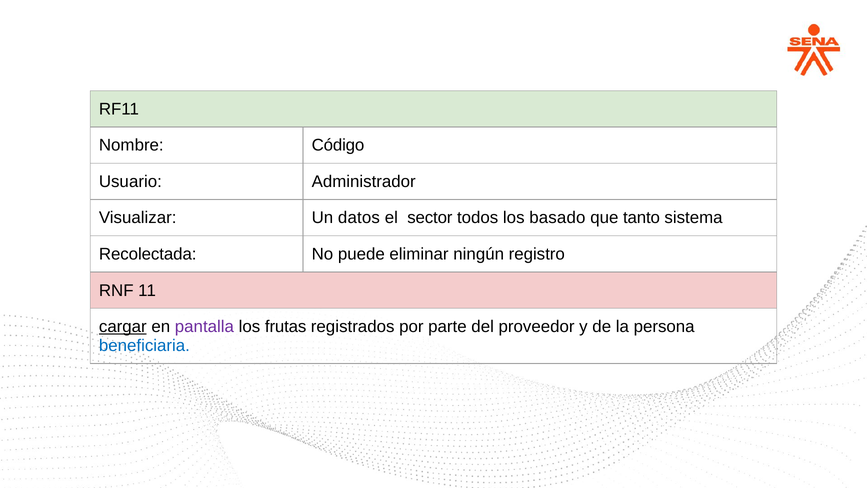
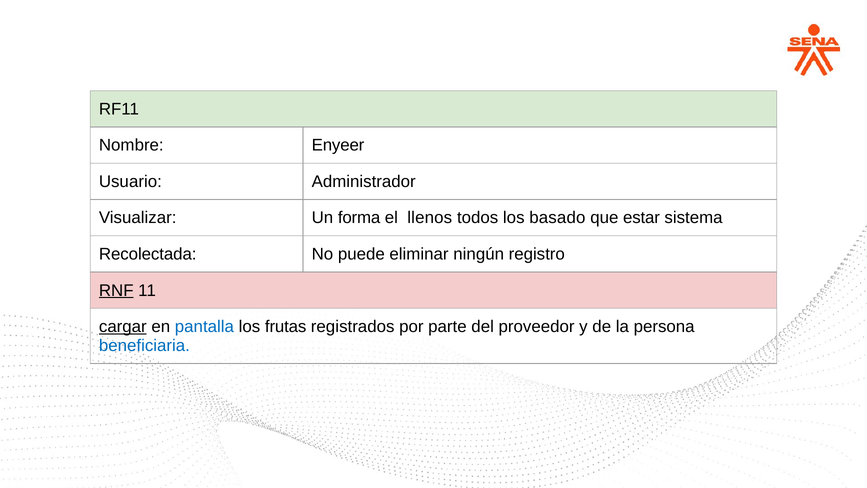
Código: Código -> Enyeer
datos: datos -> forma
sector: sector -> llenos
tanto: tanto -> estar
RNF underline: none -> present
pantalla colour: purple -> blue
